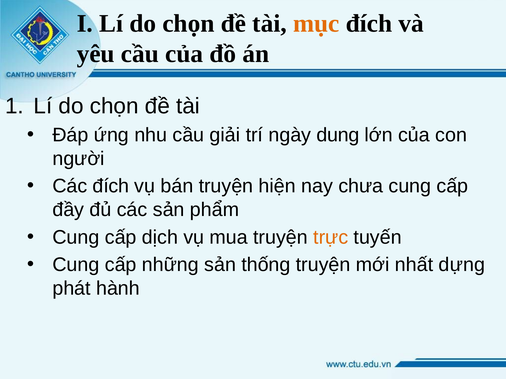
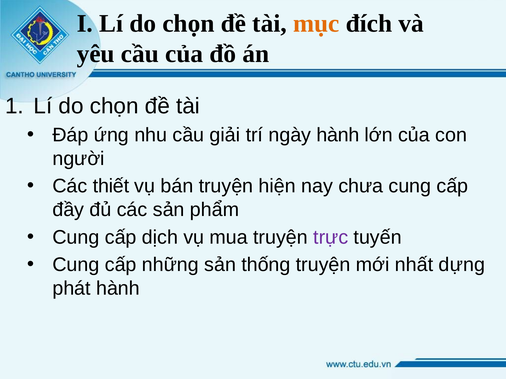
ngày dung: dung -> hành
Các đích: đích -> thiết
trực colour: orange -> purple
